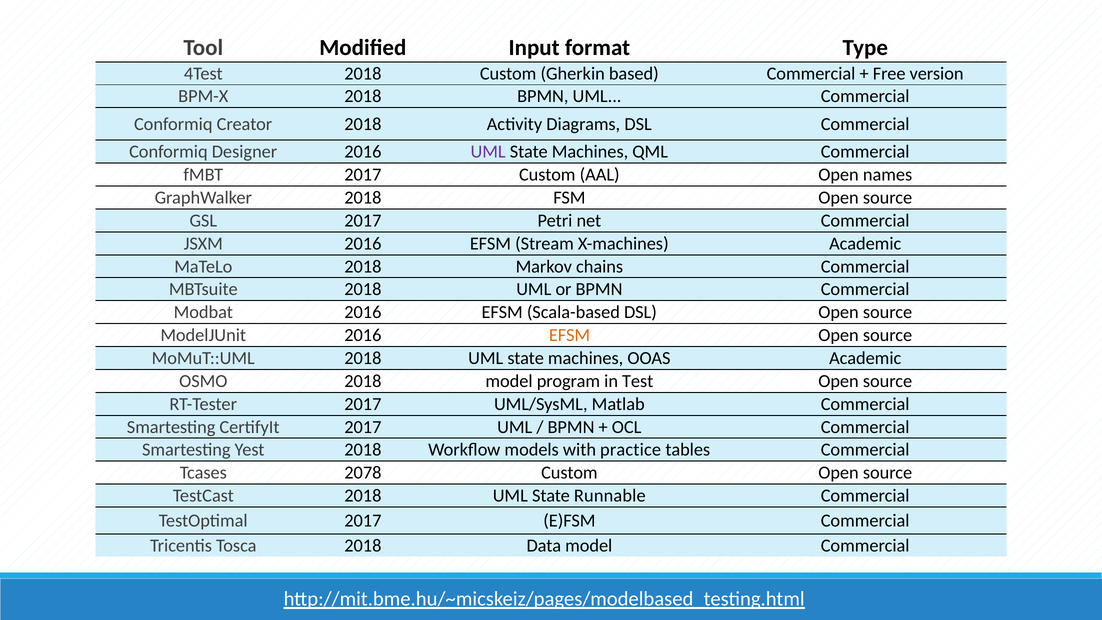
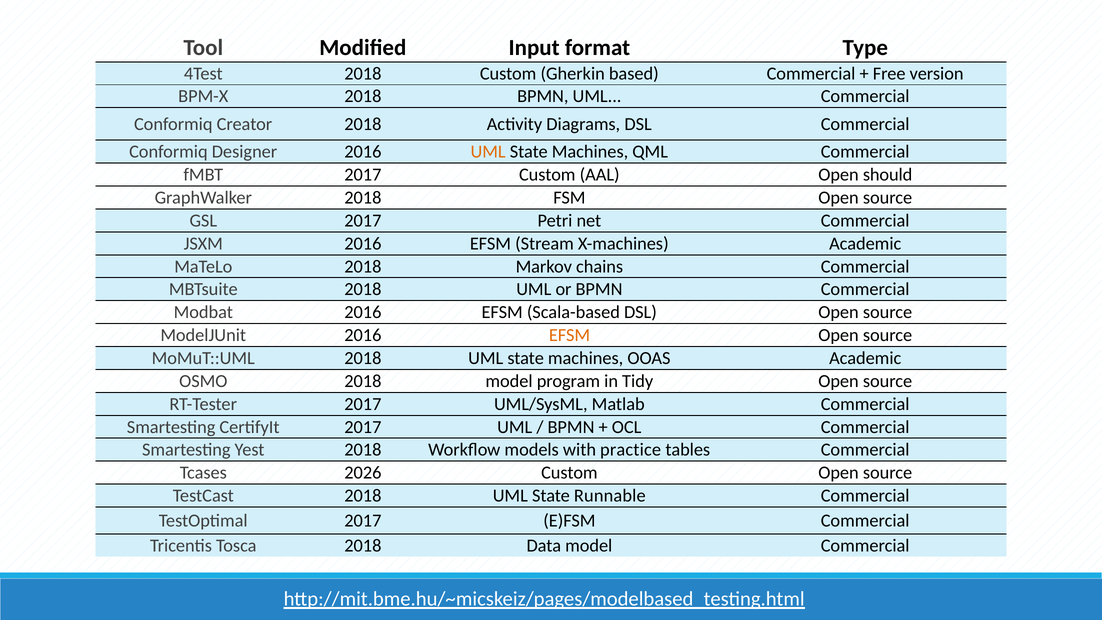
UML at (488, 152) colour: purple -> orange
names: names -> should
Test: Test -> Tidy
2078: 2078 -> 2026
